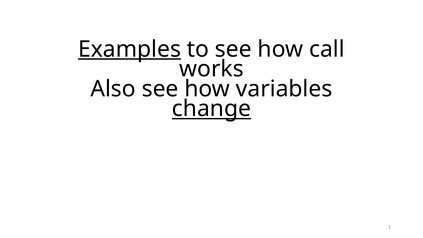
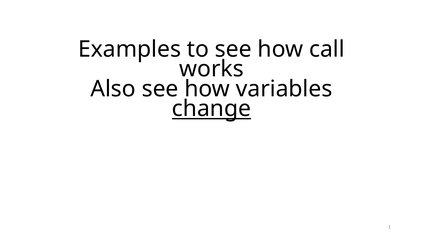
Examples underline: present -> none
